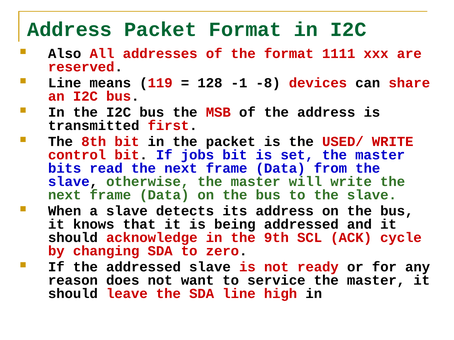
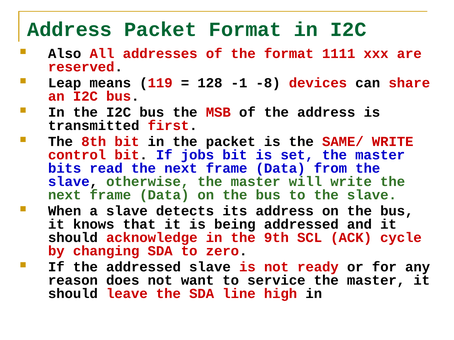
Line at (65, 83): Line -> Leap
USED/: USED/ -> SAME/
